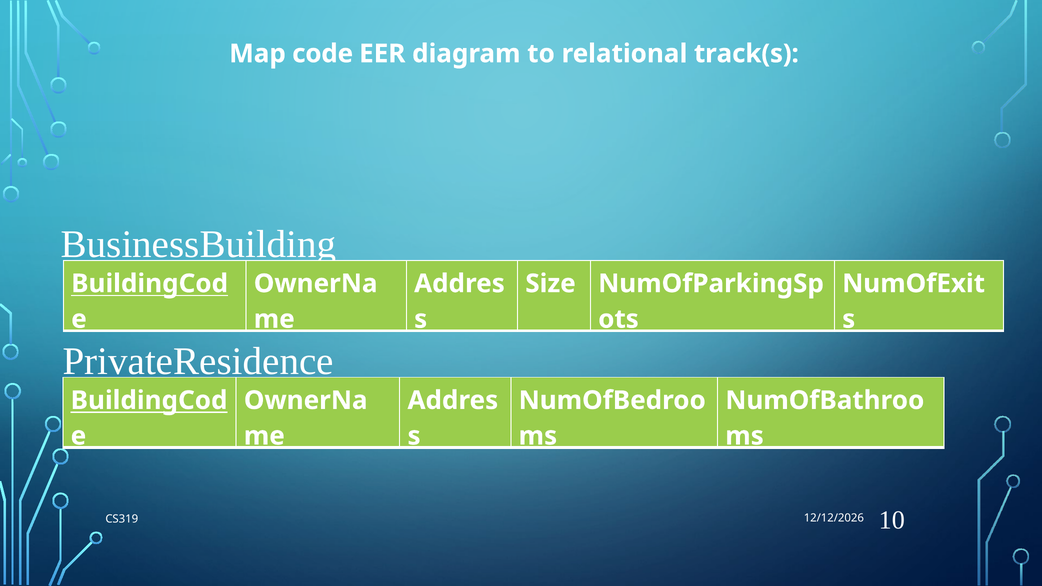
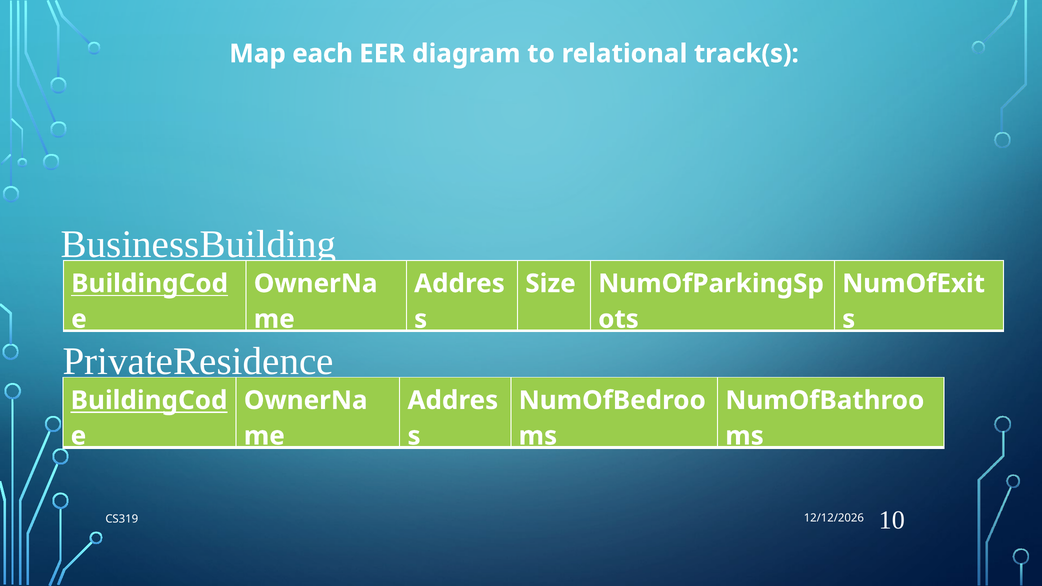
code: code -> each
